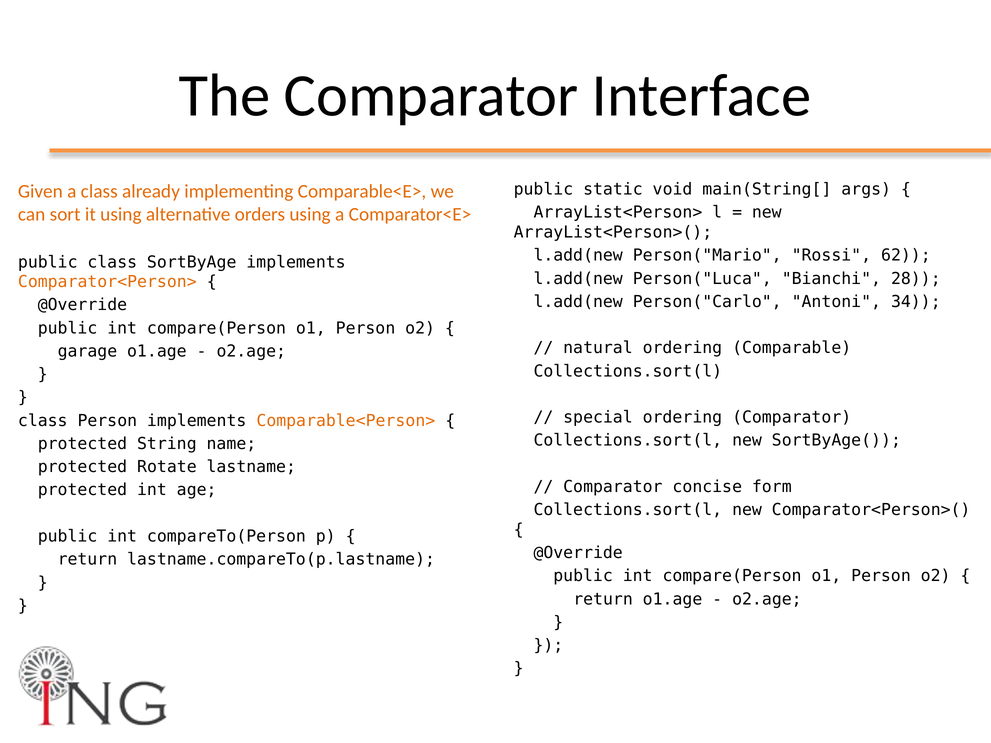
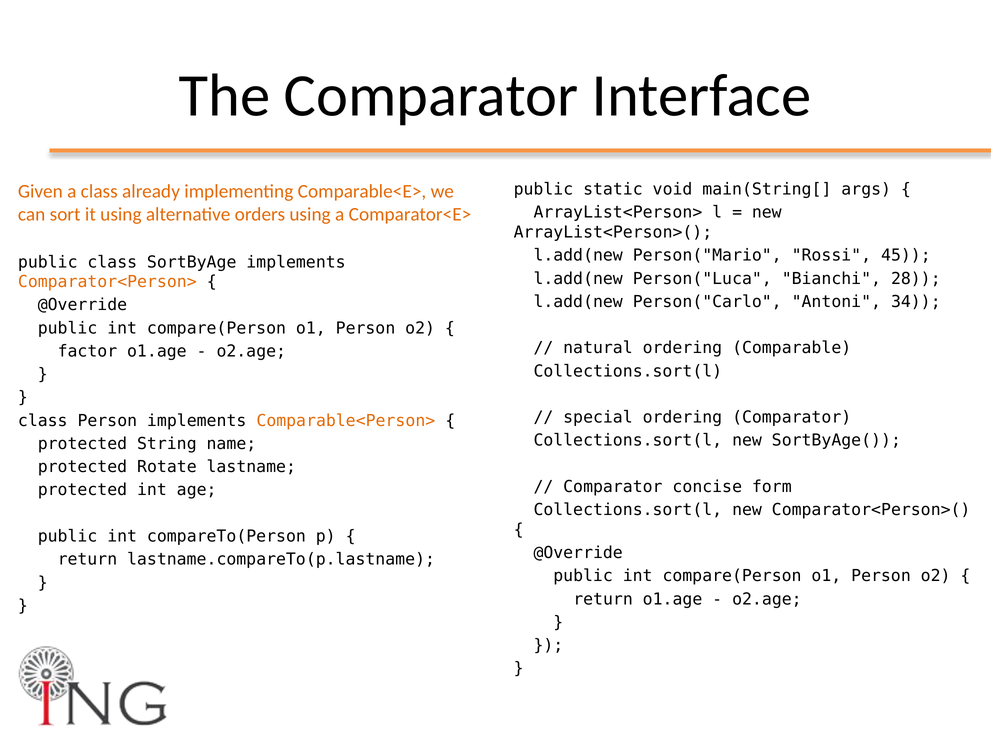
62: 62 -> 45
garage: garage -> factor
